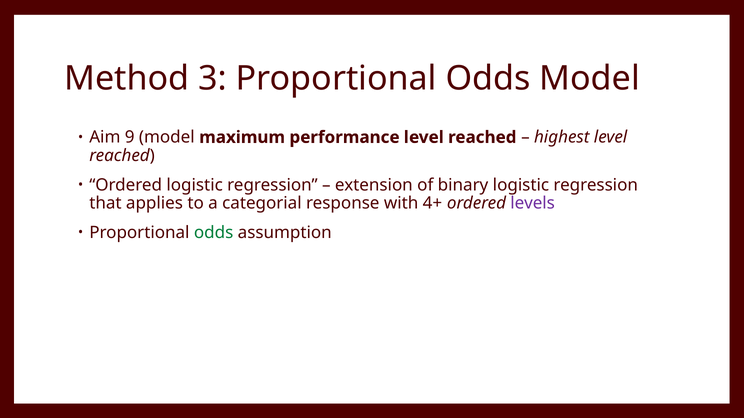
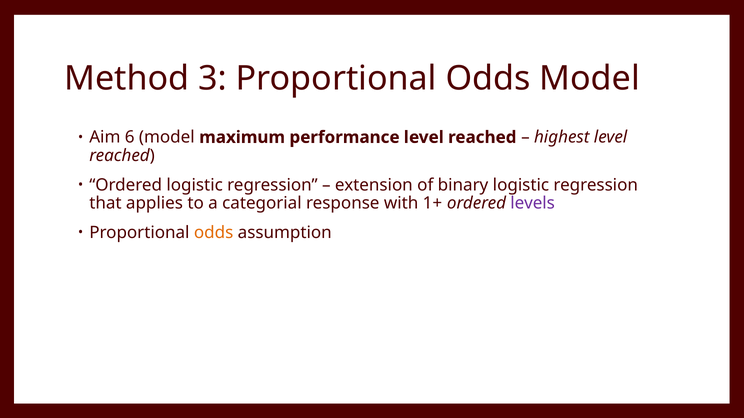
9: 9 -> 6
4+: 4+ -> 1+
odds at (214, 233) colour: green -> orange
